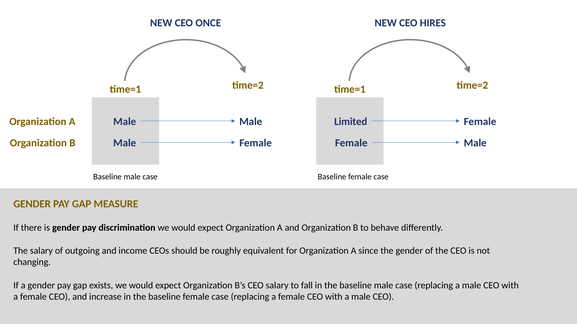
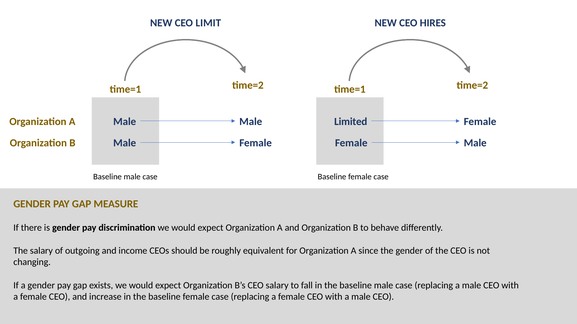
ONCE: ONCE -> LIMIT
